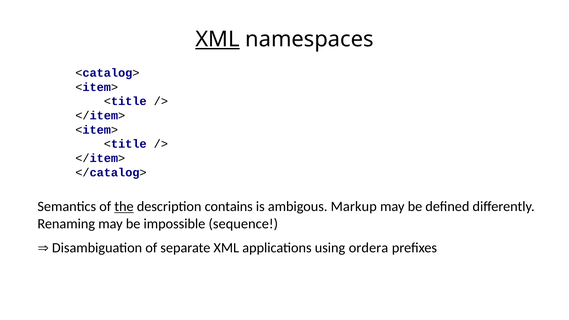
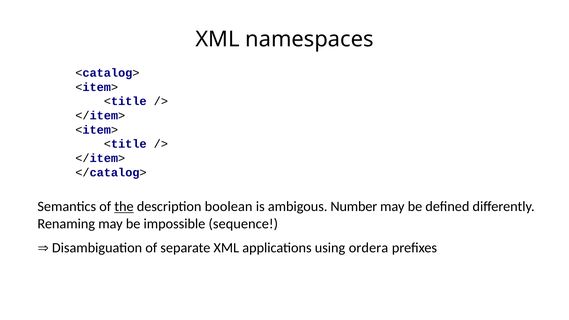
XML at (218, 39) underline: present -> none
contains: contains -> boolean
Markup: Markup -> Number
